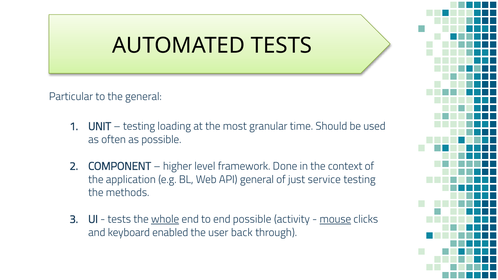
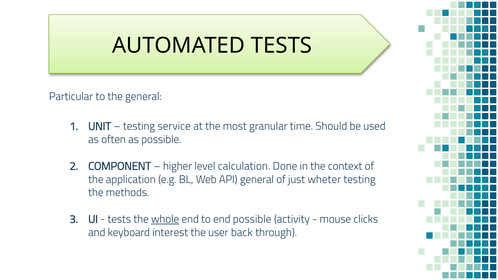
loading: loading -> service
framework: framework -> calculation
service: service -> wheter
mouse underline: present -> none
enabled: enabled -> interest
